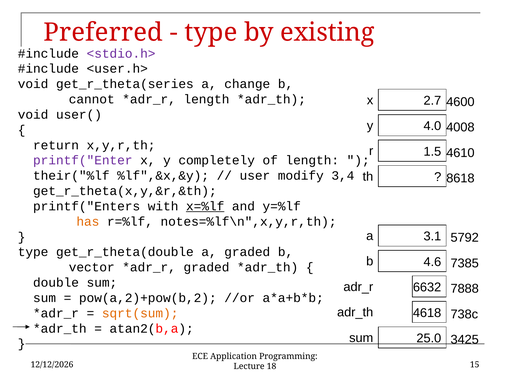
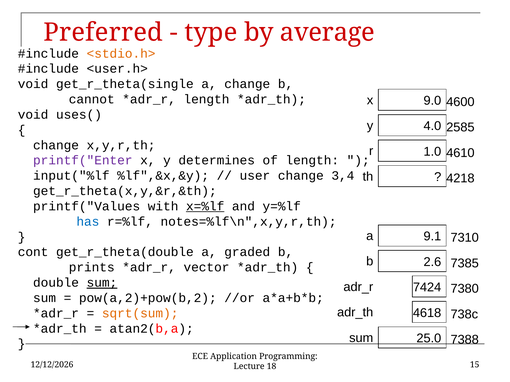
existing: existing -> average
<stdio.h> colour: purple -> orange
get_r_theta(series: get_r_theta(series -> get_r_theta(single
2.7: 2.7 -> 9.0
user(: user( -> uses(
4008: 4008 -> 2585
return at (56, 145): return -> change
1.5: 1.5 -> 1.0
completely: completely -> determines
8618: 8618 -> 4218
their("%lf: their("%lf -> input("%lf
user modify: modify -> change
printf("Enters: printf("Enters -> printf("Values
has colour: orange -> blue
3.1: 3.1 -> 9.1
5792: 5792 -> 7310
type at (33, 252): type -> cont
4.6: 4.6 -> 2.6
vector: vector -> prints
graded at (206, 268): graded -> vector
sum at (102, 283) underline: none -> present
6632: 6632 -> 7424
7888: 7888 -> 7380
3425: 3425 -> 7388
